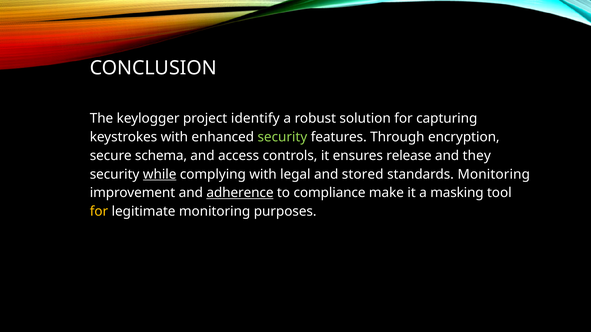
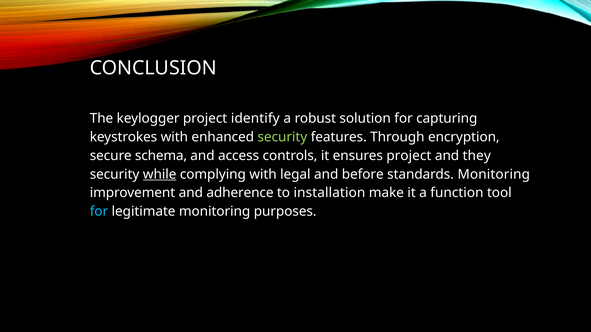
ensures release: release -> project
stored: stored -> before
adherence underline: present -> none
compliance: compliance -> installation
masking: masking -> function
for at (99, 212) colour: yellow -> light blue
